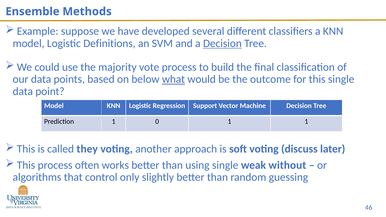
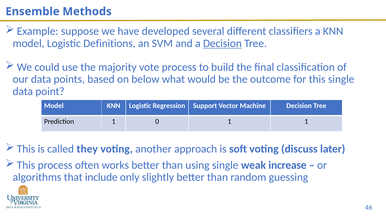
what underline: present -> none
without: without -> increase
control: control -> include
